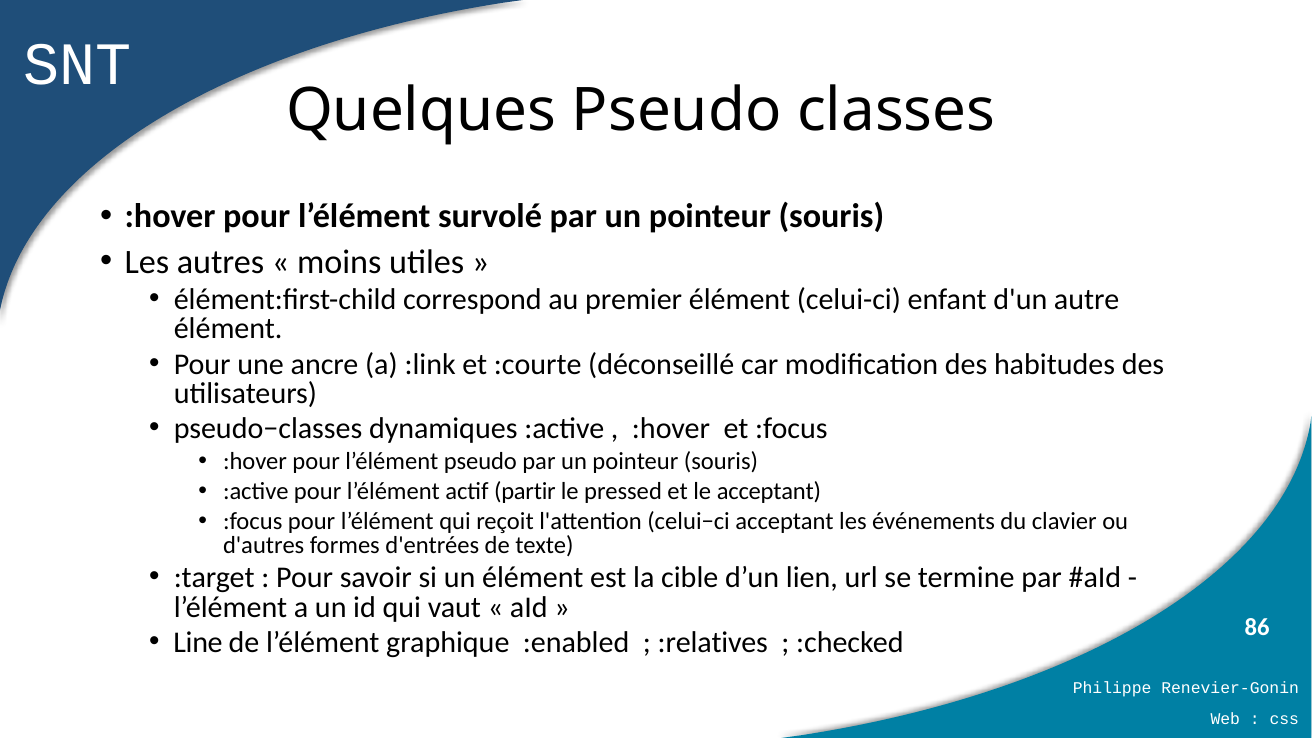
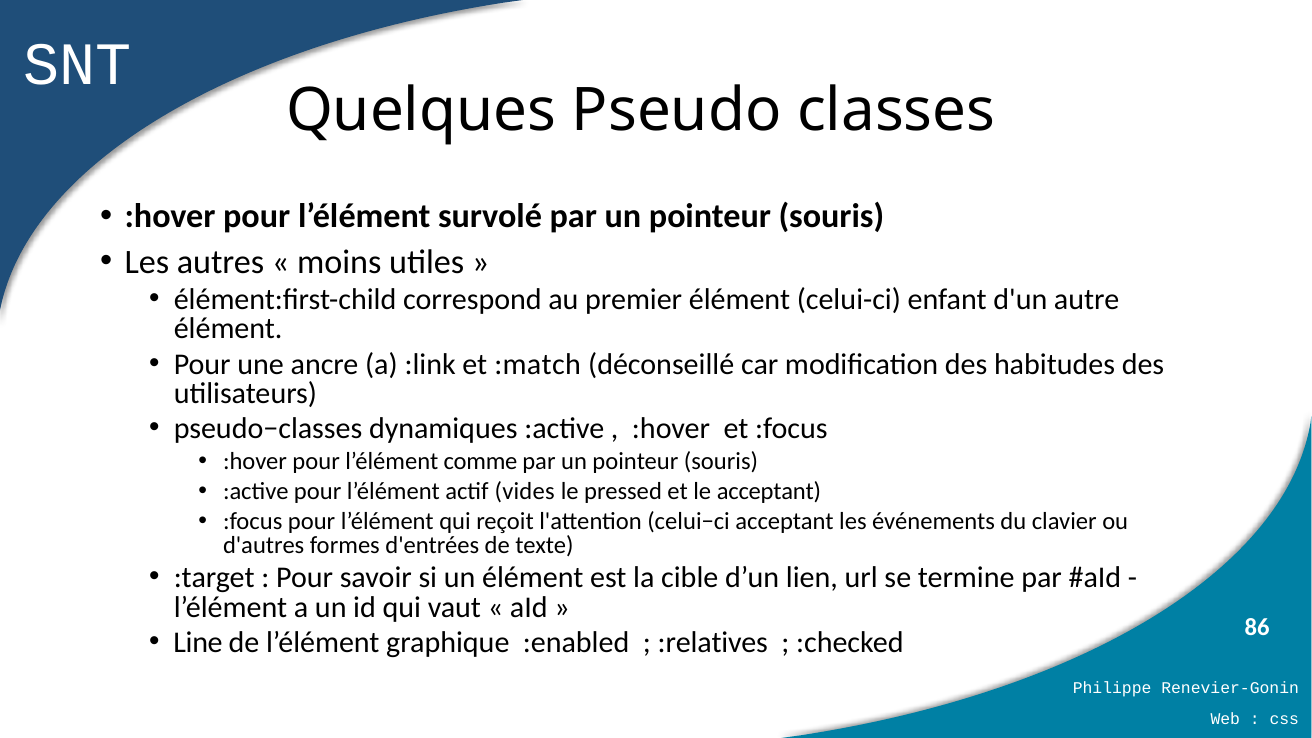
:courte: :courte -> :match
l’élément pseudo: pseudo -> comme
partir: partir -> vides
